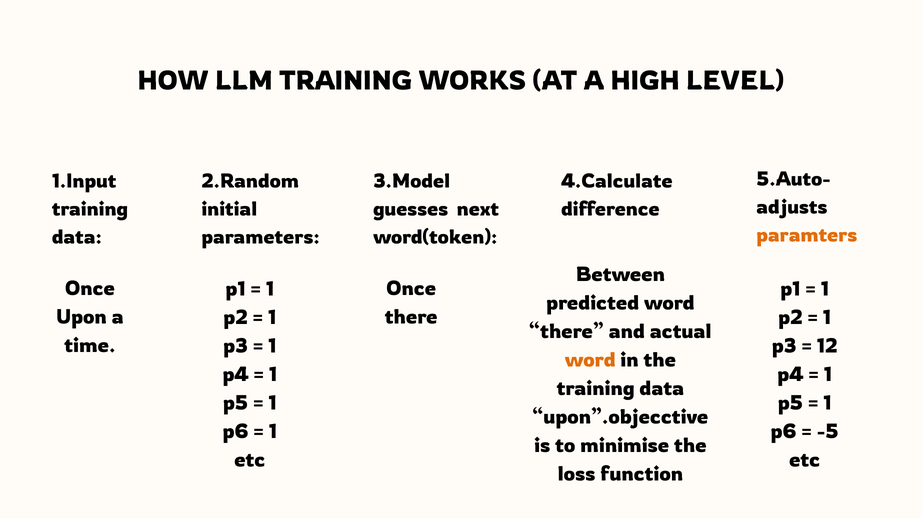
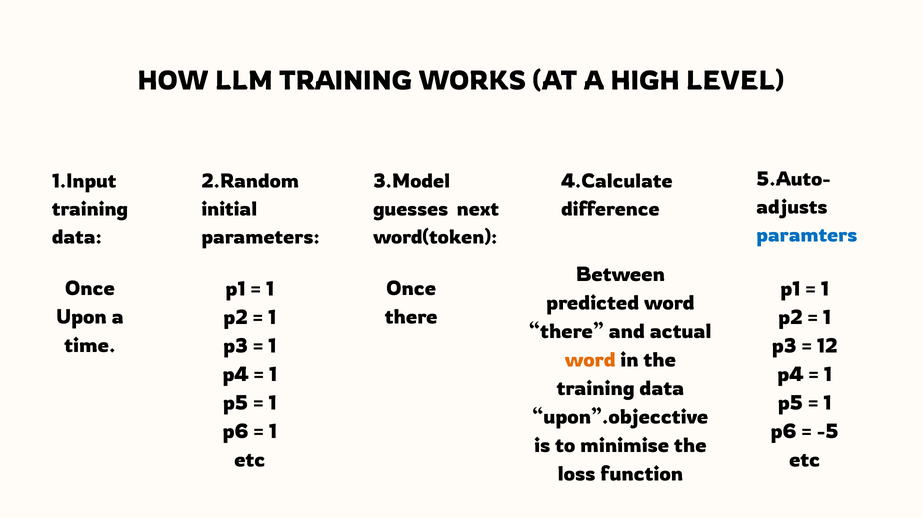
paramters colour: orange -> blue
